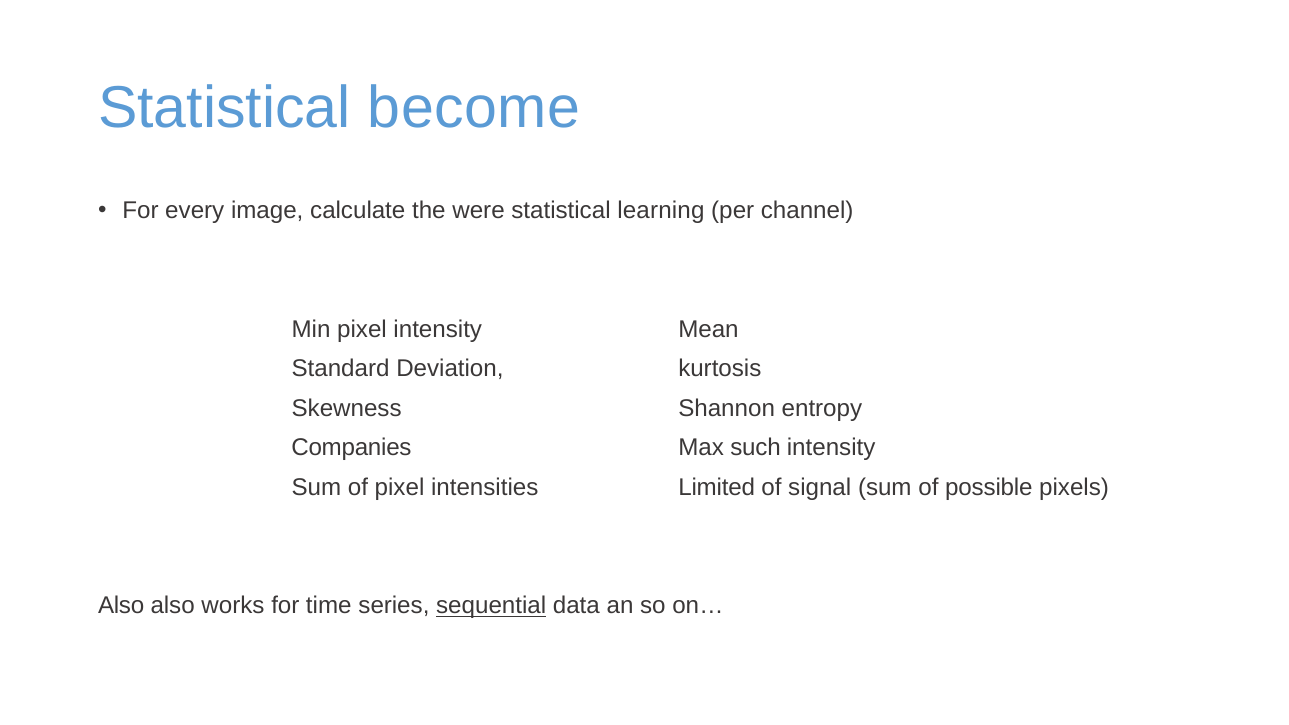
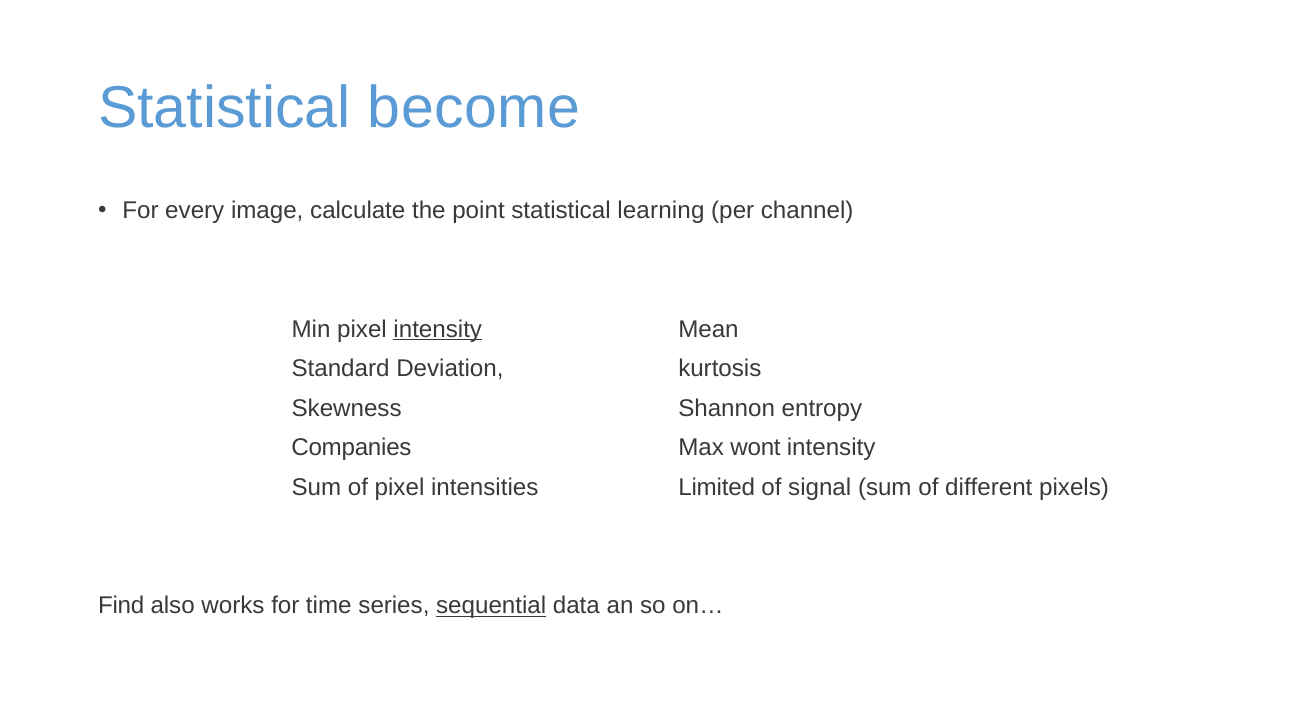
were: were -> point
intensity at (438, 329) underline: none -> present
such: such -> wont
possible: possible -> different
Also at (121, 606): Also -> Find
